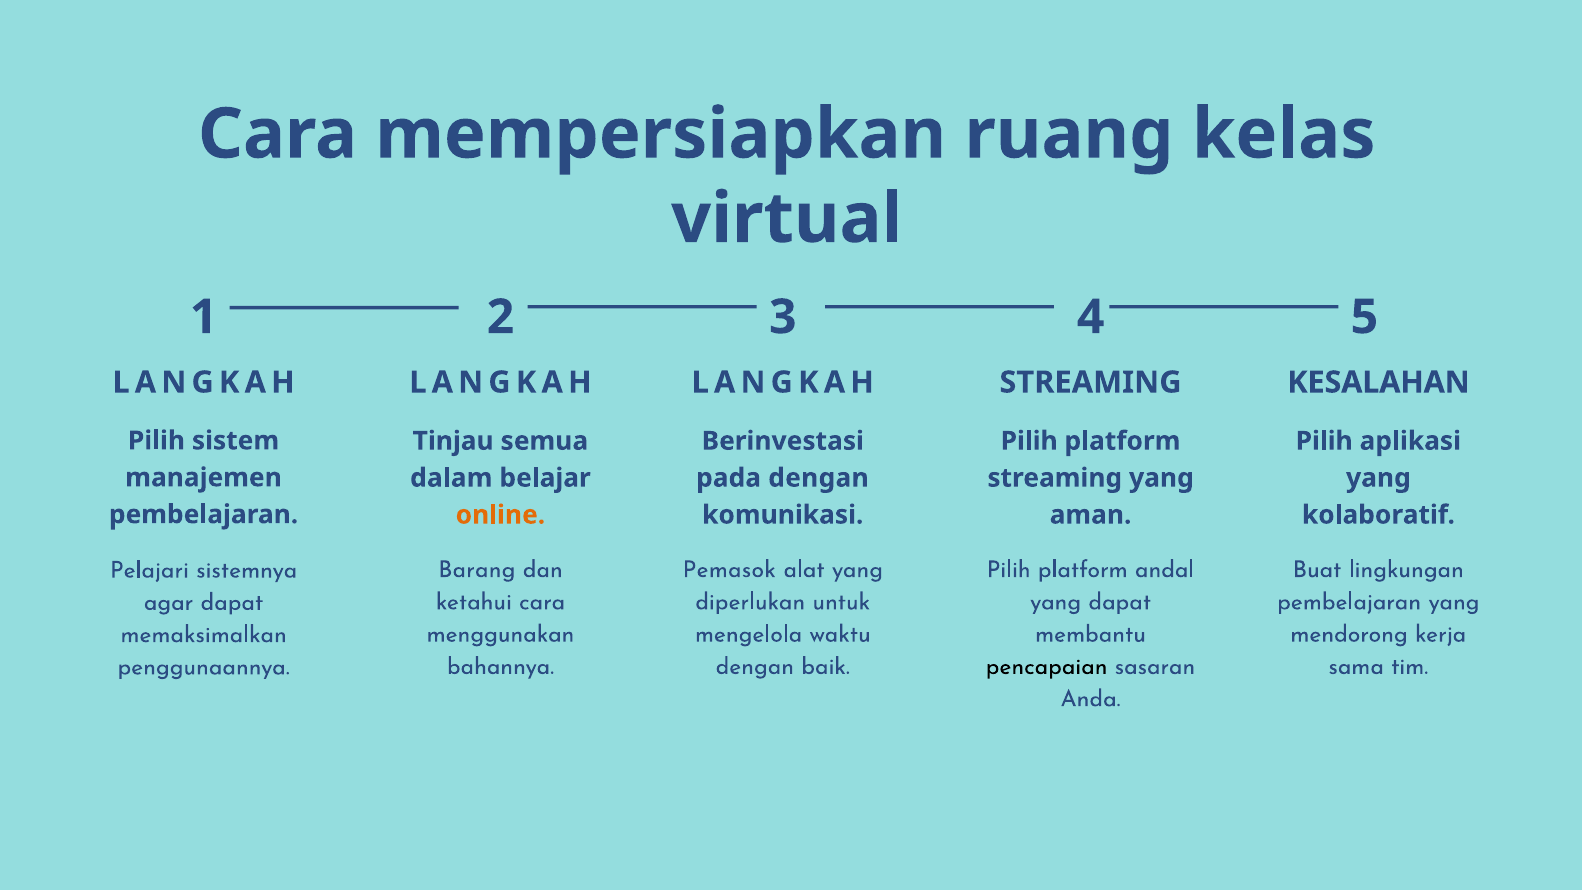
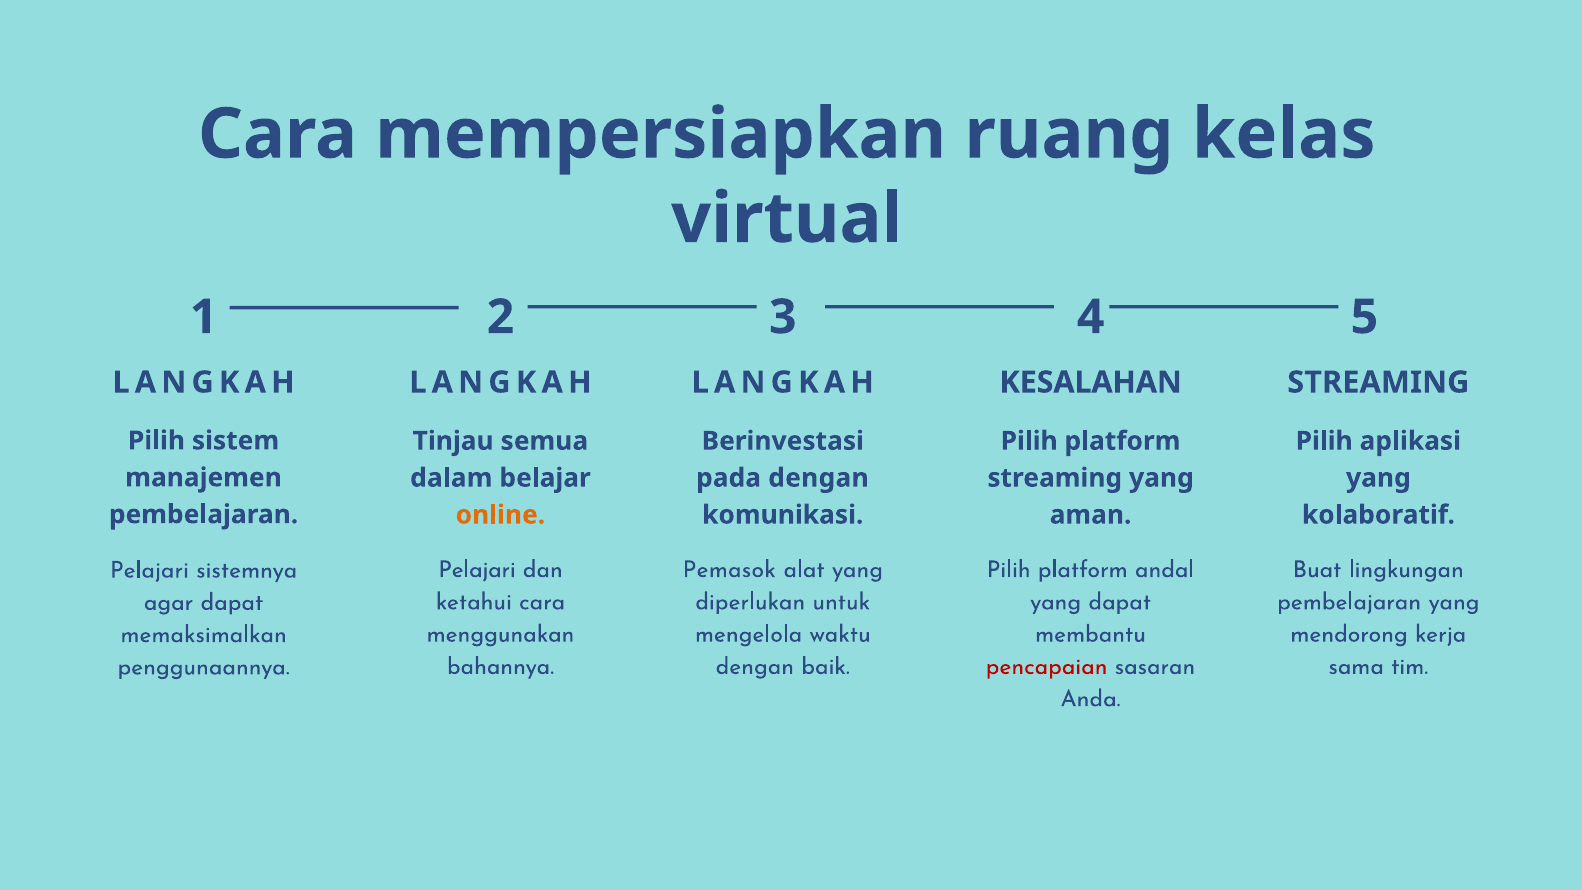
STREAMING at (1090, 382): STREAMING -> KESALAHAN
KESALAHAN at (1378, 382): KESALAHAN -> STREAMING
Barang at (477, 569): Barang -> Pelajari
pencapaian colour: black -> red
